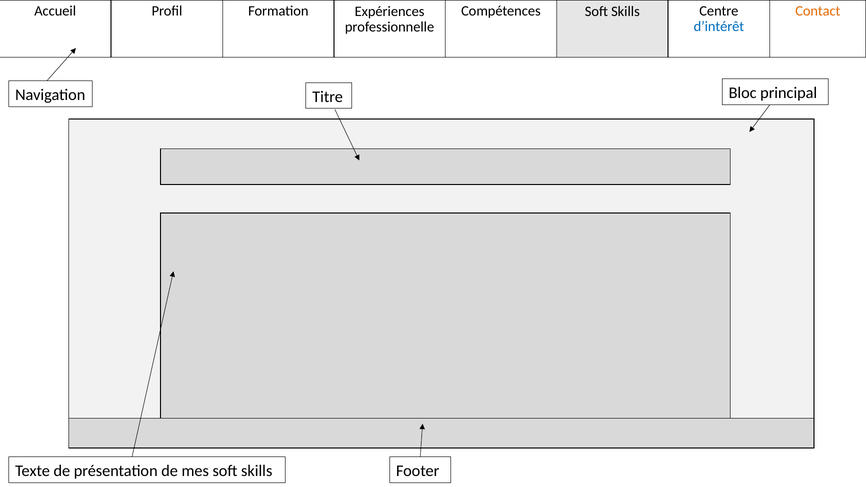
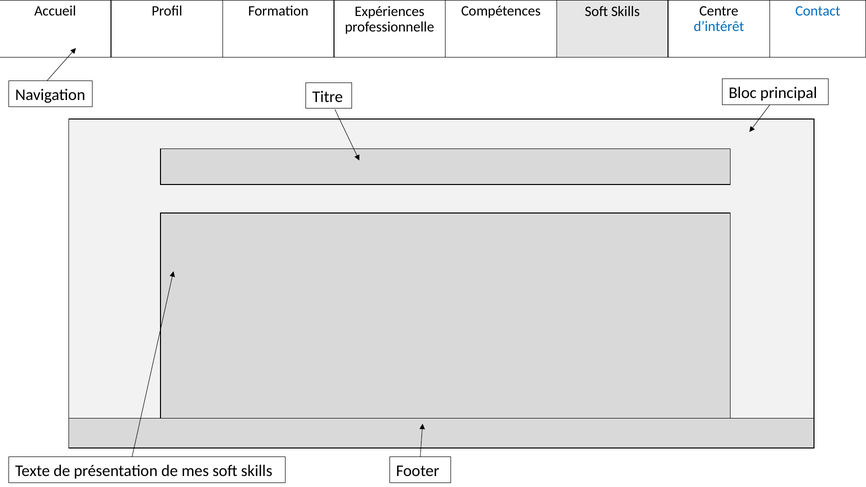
Contact colour: orange -> blue
